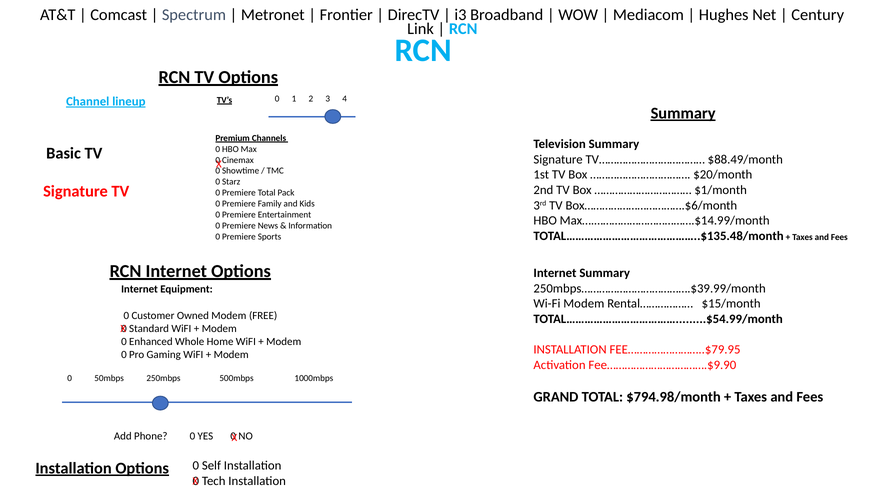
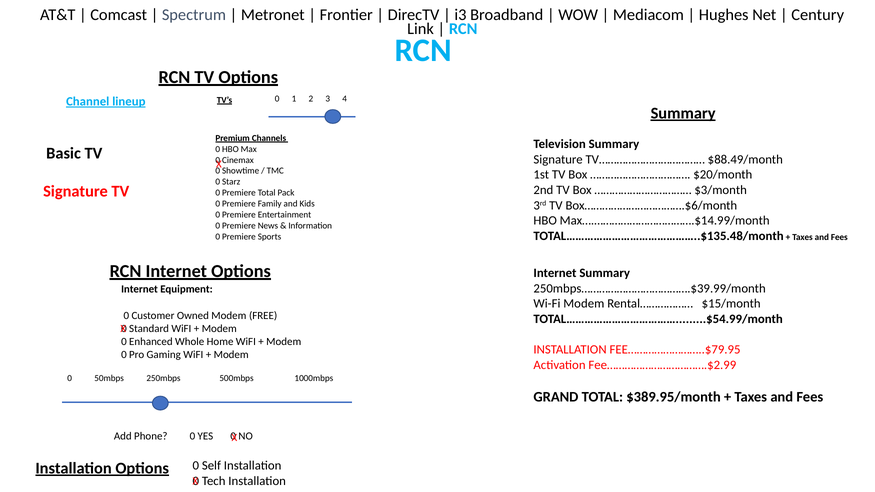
$1/month: $1/month -> $3/month
Fee…………………………….$9.90: Fee…………………………….$9.90 -> Fee…………………………….$2.99
$794.98/month: $794.98/month -> $389.95/month
